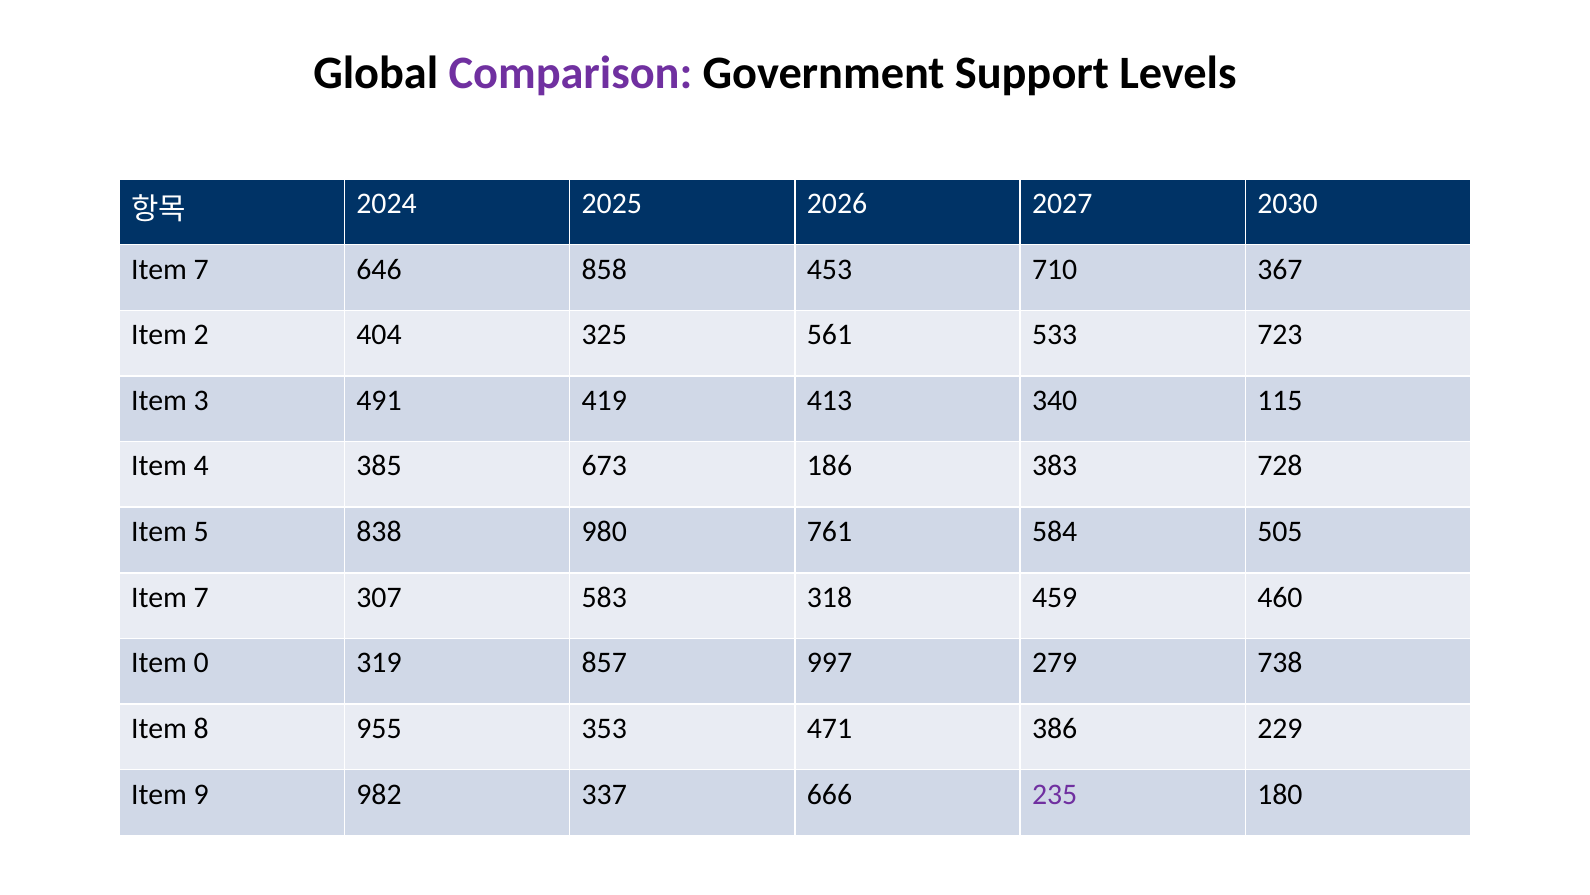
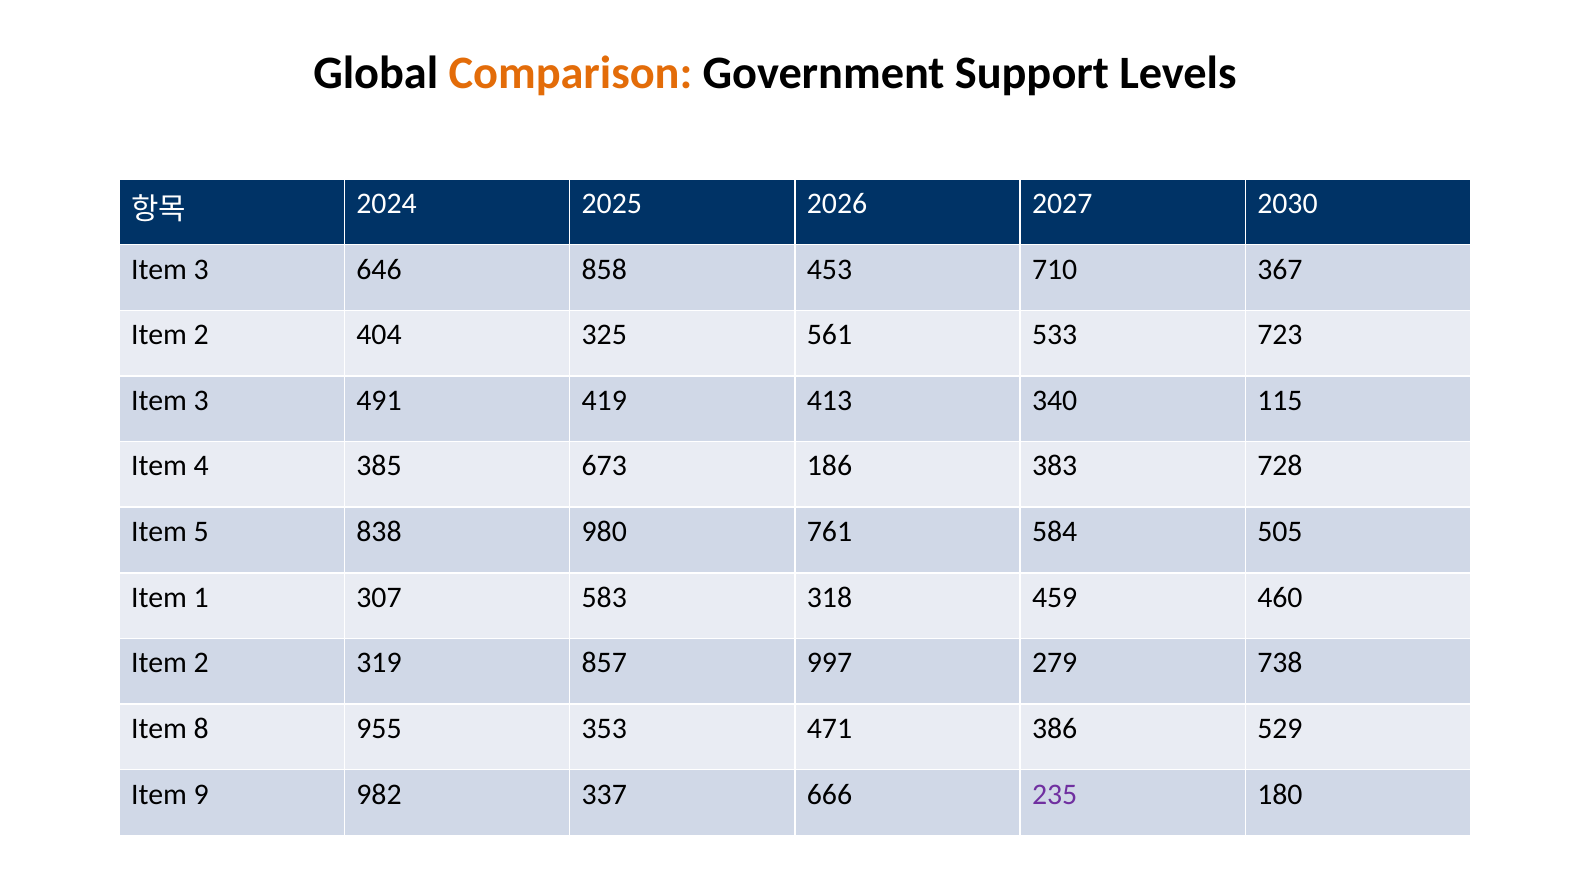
Comparison colour: purple -> orange
7 at (201, 269): 7 -> 3
7 at (201, 597): 7 -> 1
0 at (201, 663): 0 -> 2
229: 229 -> 529
